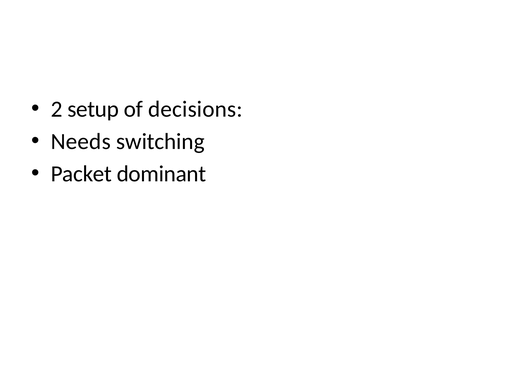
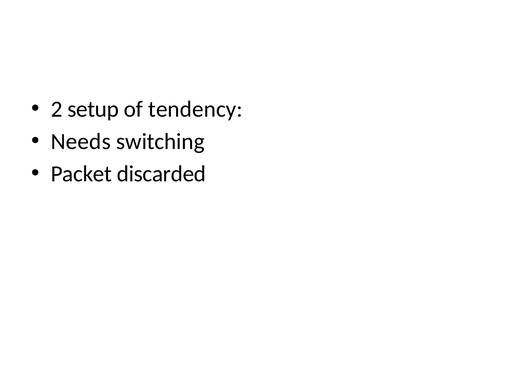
decisions: decisions -> tendency
dominant: dominant -> discarded
